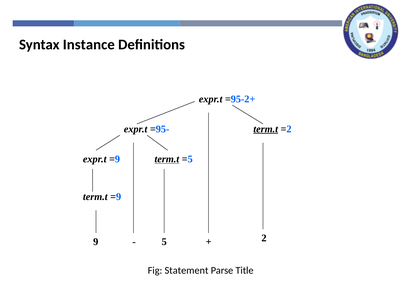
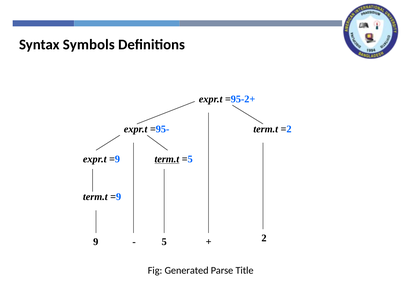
Instance: Instance -> Symbols
term.t at (266, 129) underline: present -> none
Statement: Statement -> Generated
